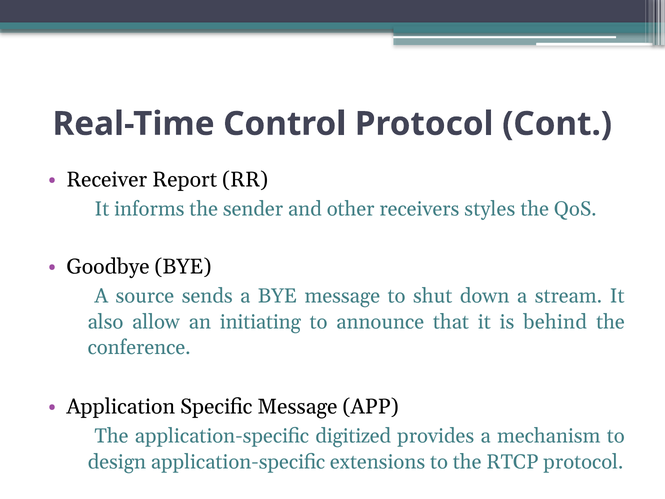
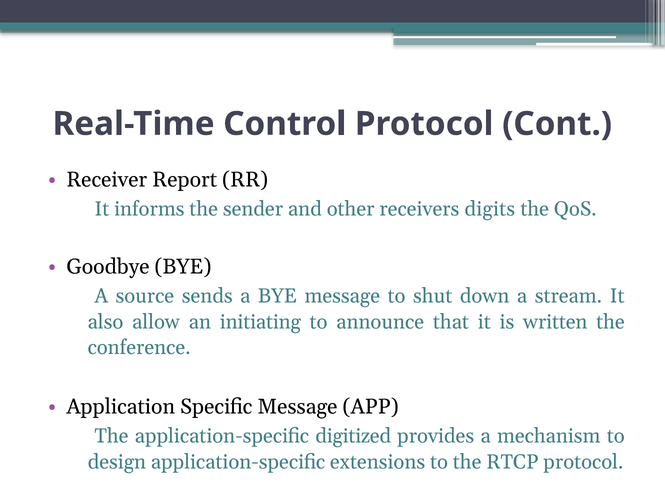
styles: styles -> digits
behind: behind -> written
